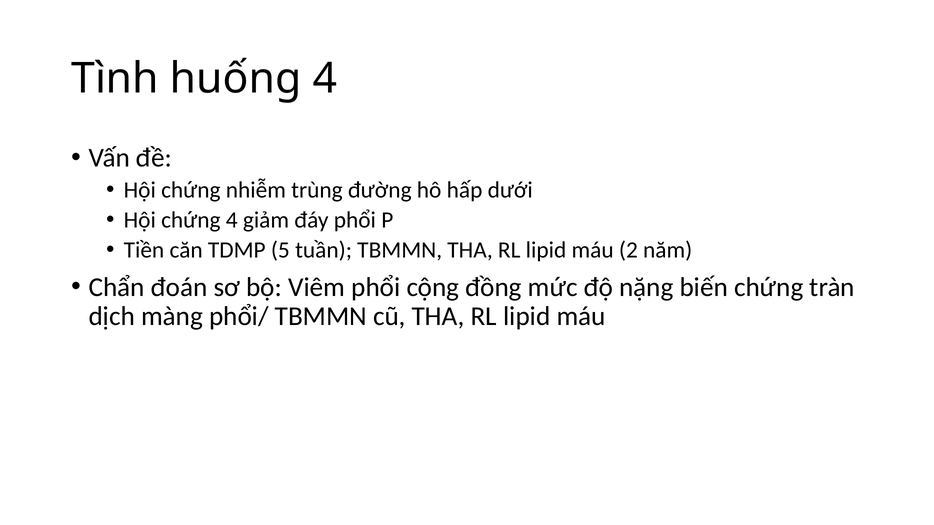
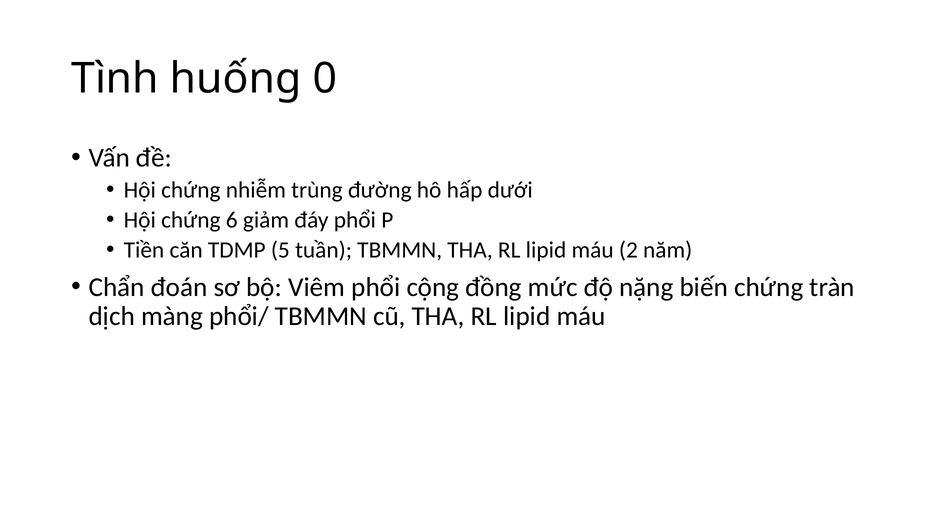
huống 4: 4 -> 0
chứng 4: 4 -> 6
